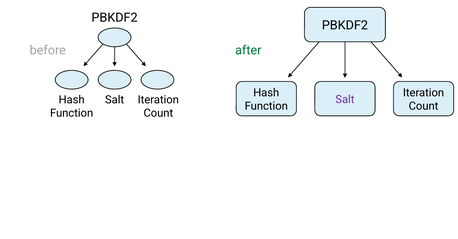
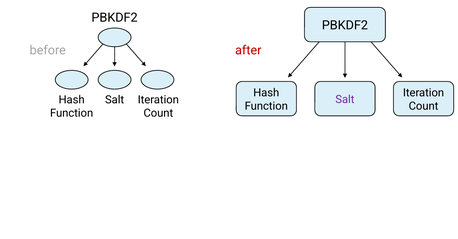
after colour: green -> red
